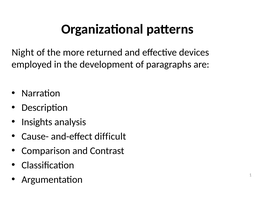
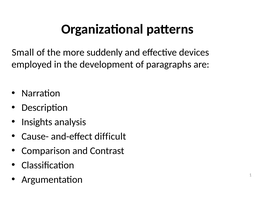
Night: Night -> Small
returned: returned -> suddenly
